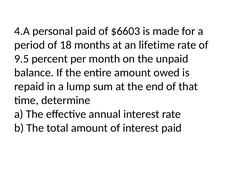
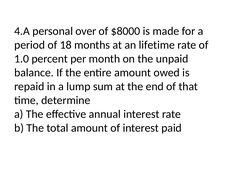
personal paid: paid -> over
$6603: $6603 -> $8000
9.5: 9.5 -> 1.0
